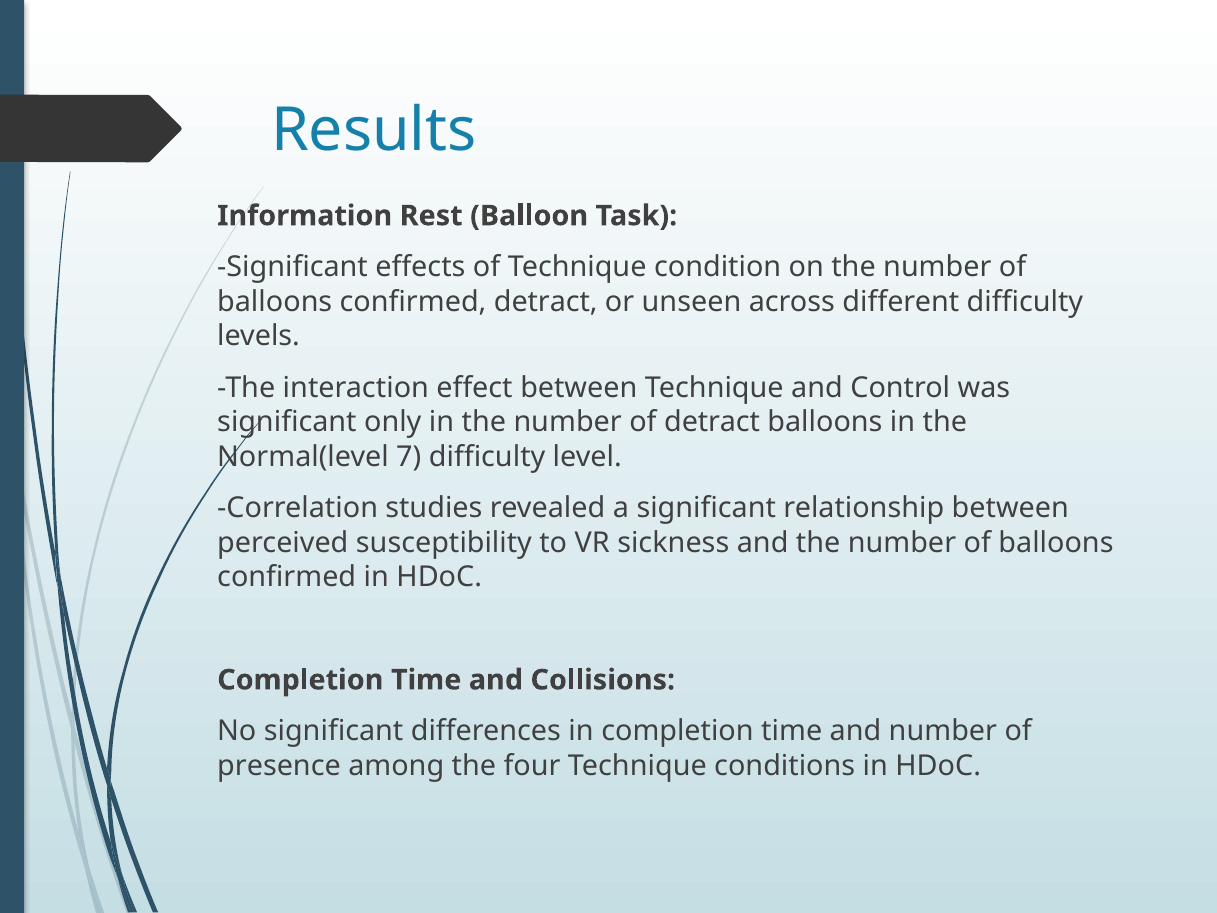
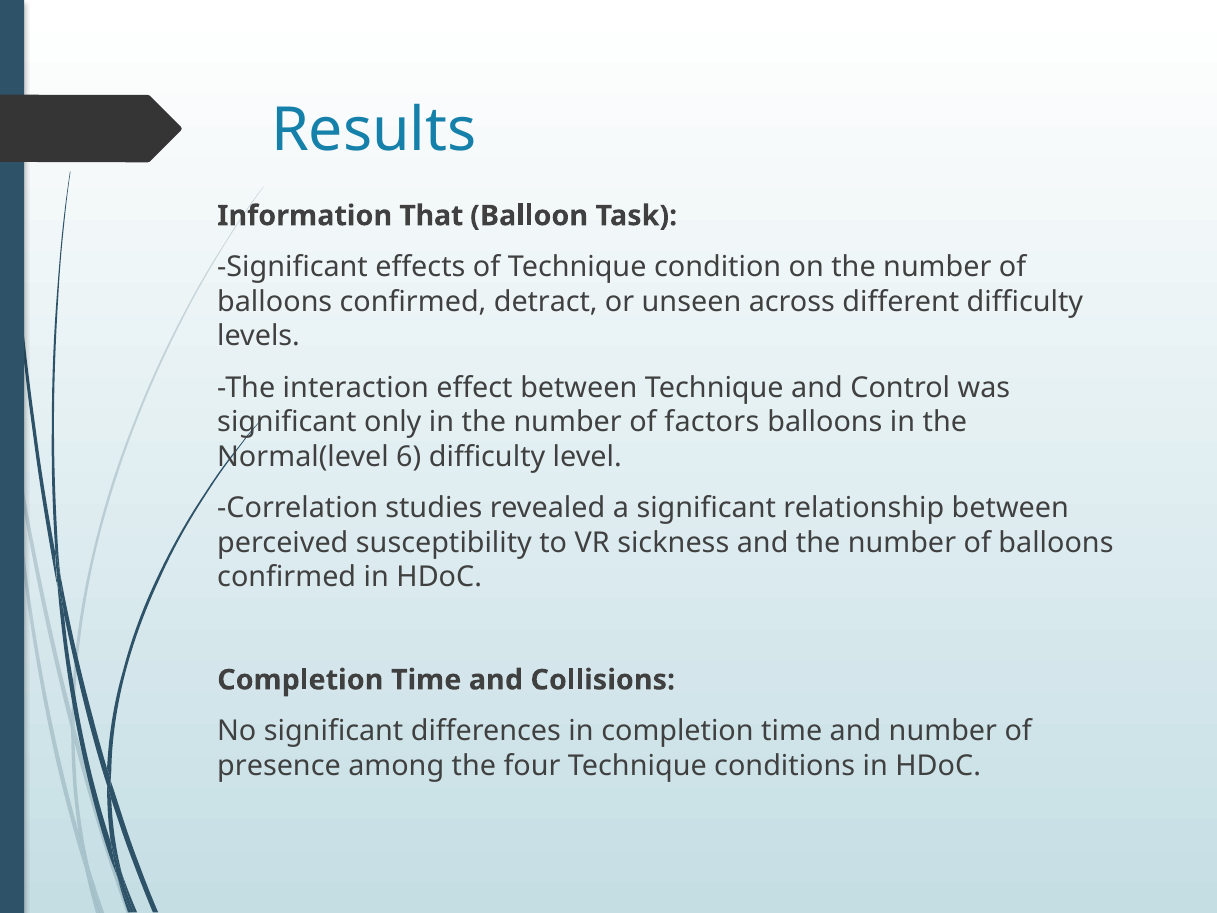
Rest: Rest -> That
of detract: detract -> factors
7: 7 -> 6
